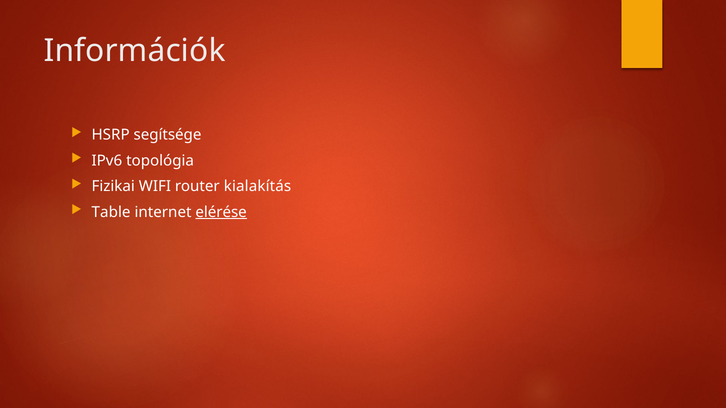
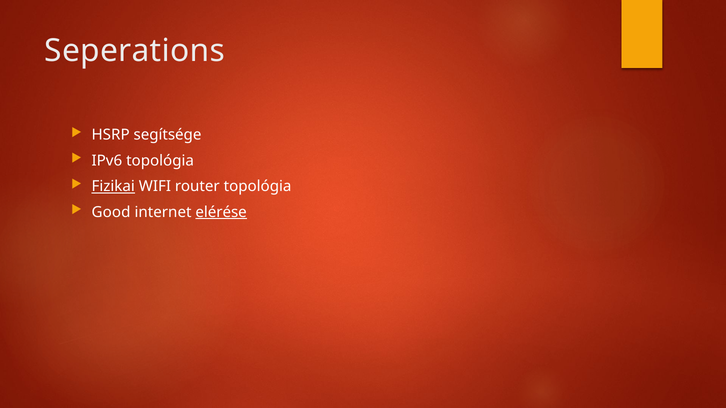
Információk: Információk -> Seperations
Fizikai underline: none -> present
router kialakítás: kialakítás -> topológia
Table: Table -> Good
